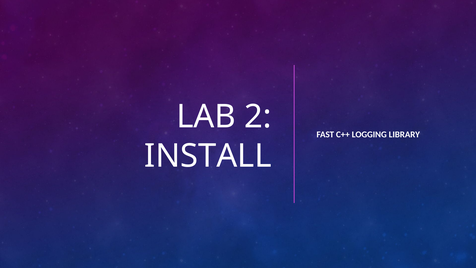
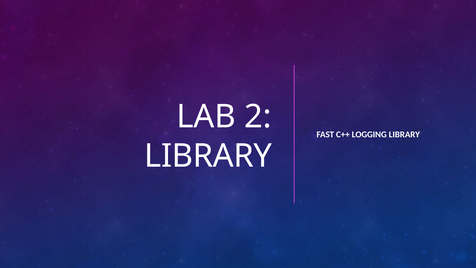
INSTALL at (208, 156): INSTALL -> LIBRARY
